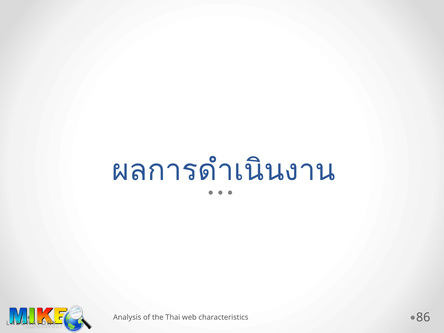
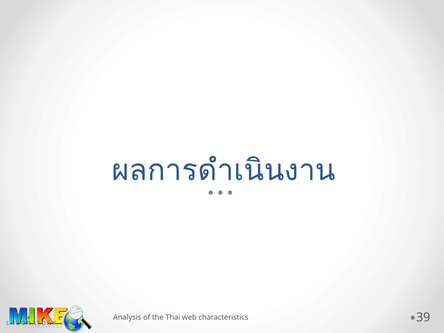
86: 86 -> 39
